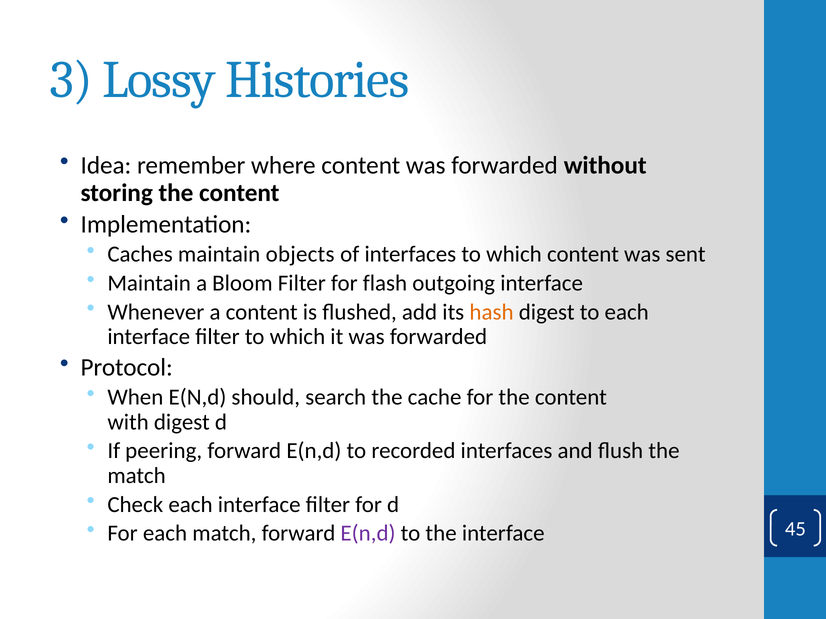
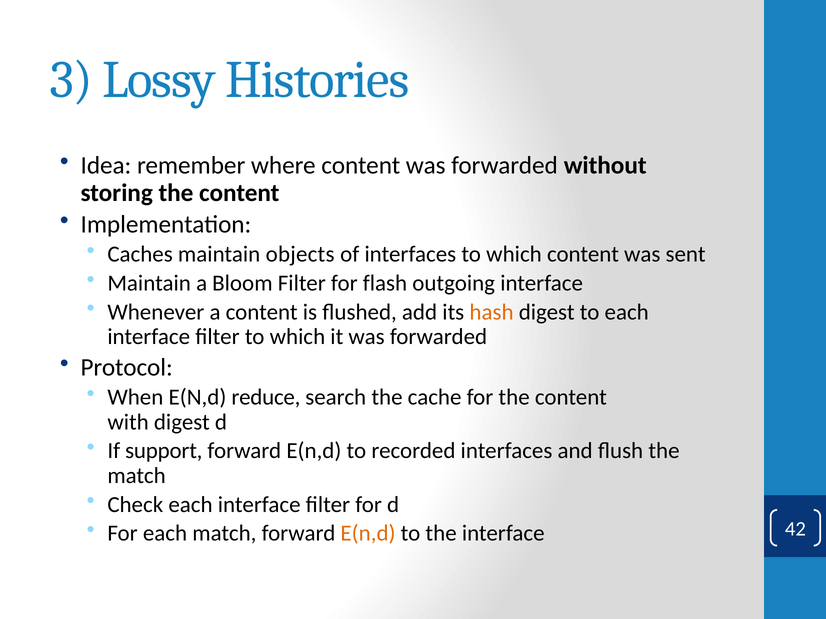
should: should -> reduce
peering: peering -> support
E(n,d at (368, 534) colour: purple -> orange
45: 45 -> 42
